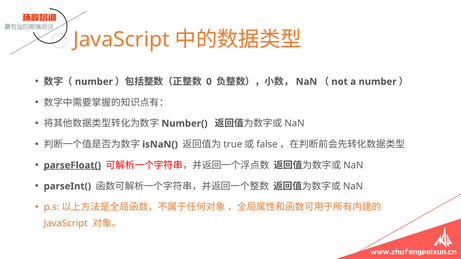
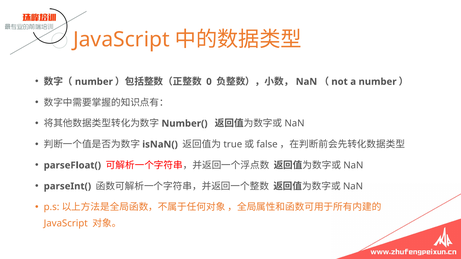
parseFloat( underline: present -> none
